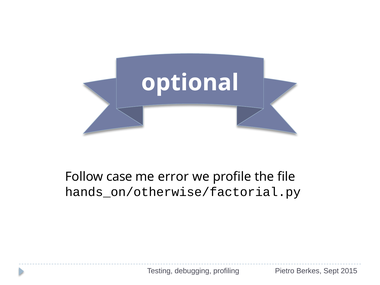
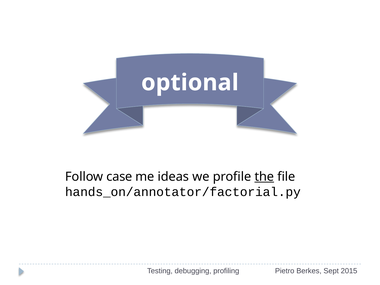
error: error -> ideas
the underline: none -> present
hands_on/otherwise/factorial.py: hands_on/otherwise/factorial.py -> hands_on/annotator/factorial.py
